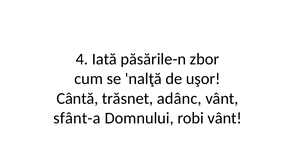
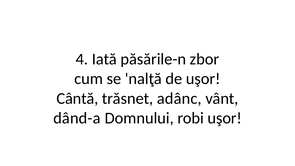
sfânt-a: sfânt-a -> dând-a
robi vânt: vânt -> uşor
